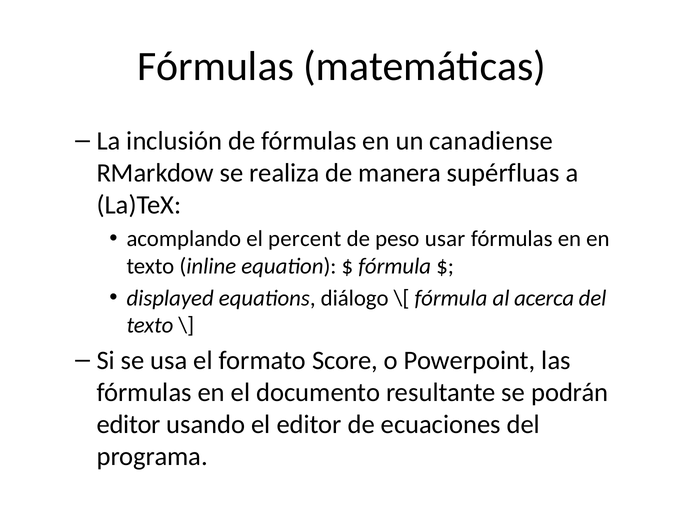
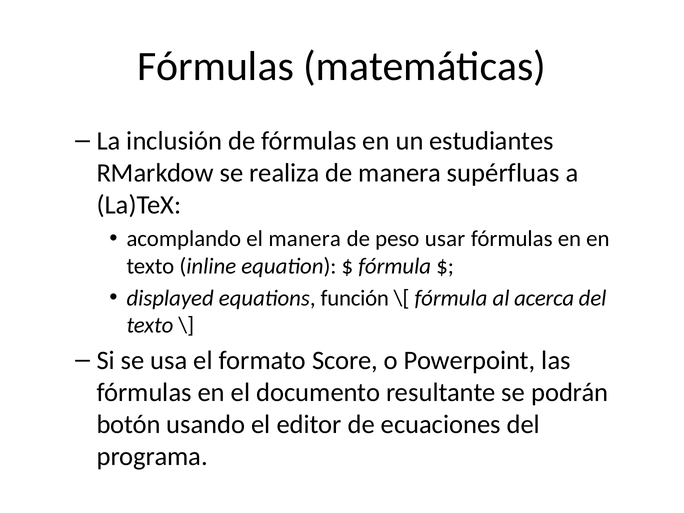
canadiense: canadiense -> estudiantes
el percent: percent -> manera
diálogo: diálogo -> función
editor at (129, 425): editor -> botón
